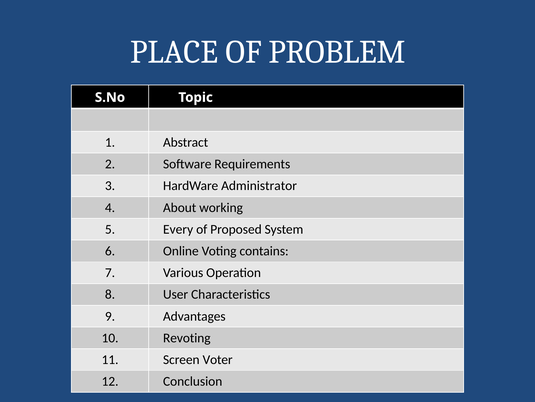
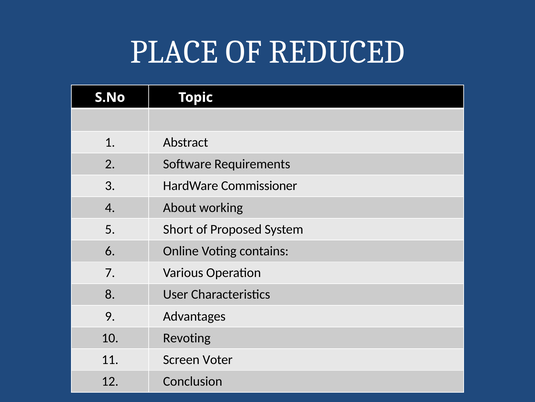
PROBLEM: PROBLEM -> REDUCED
Administrator: Administrator -> Commissioner
Every: Every -> Short
